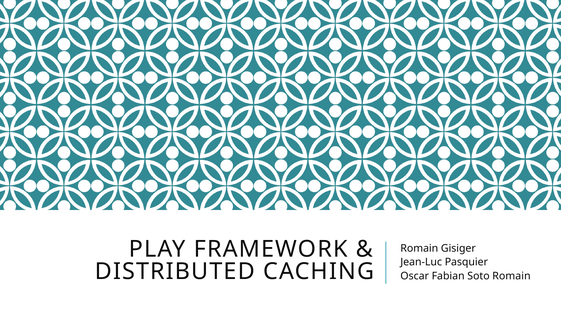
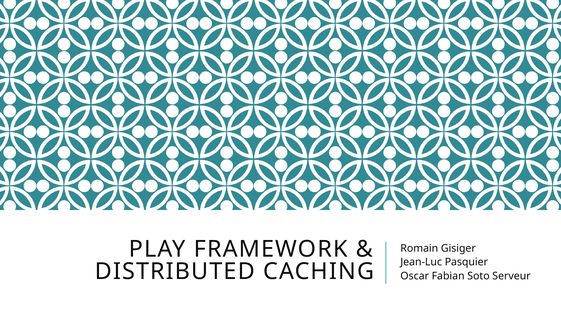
Soto Romain: Romain -> Serveur
